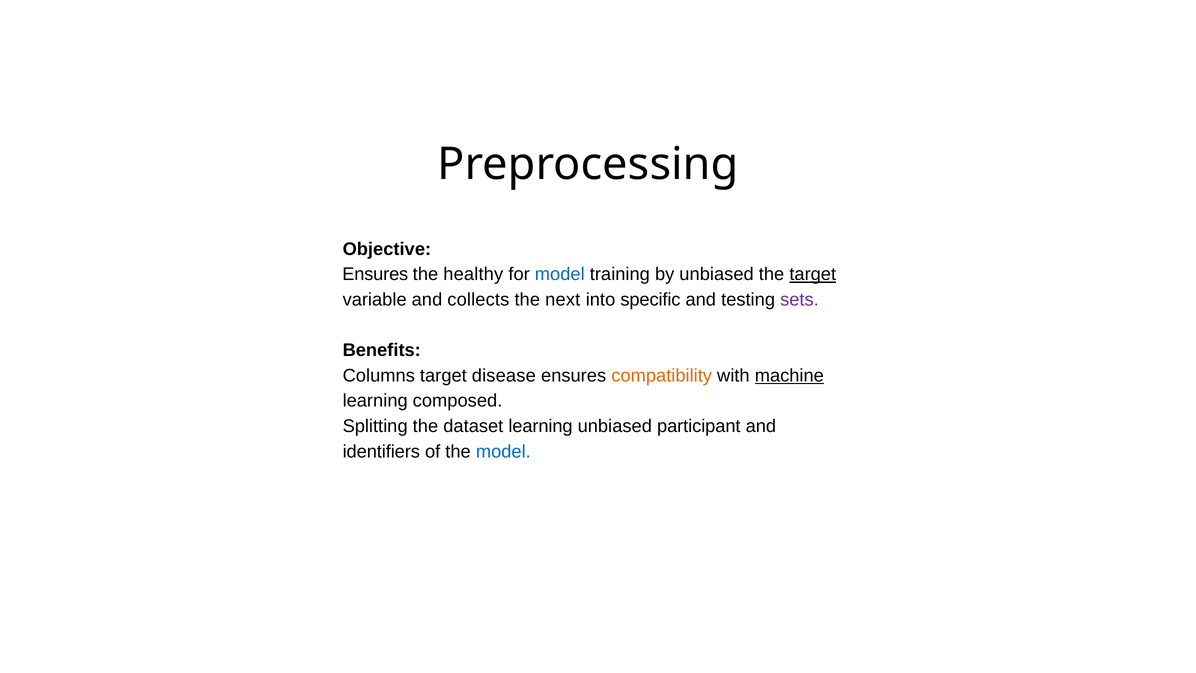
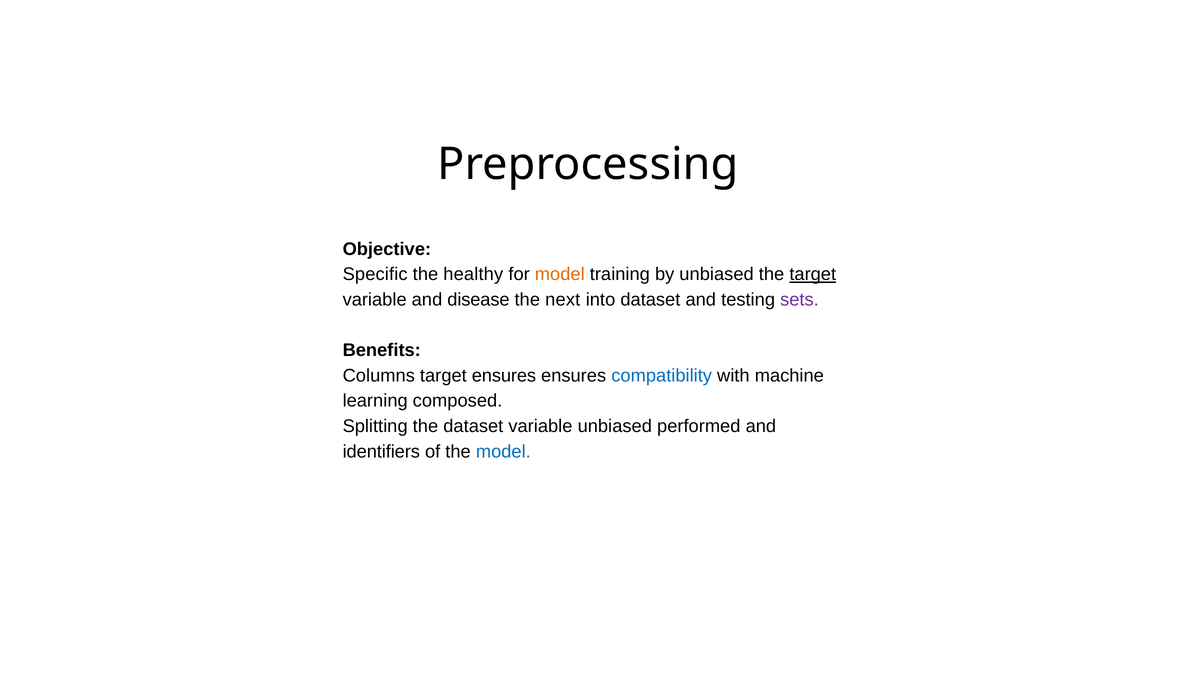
Ensures at (375, 274): Ensures -> Specific
model at (560, 274) colour: blue -> orange
collects: collects -> disease
into specific: specific -> dataset
target disease: disease -> ensures
compatibility colour: orange -> blue
machine underline: present -> none
dataset learning: learning -> variable
participant: participant -> performed
